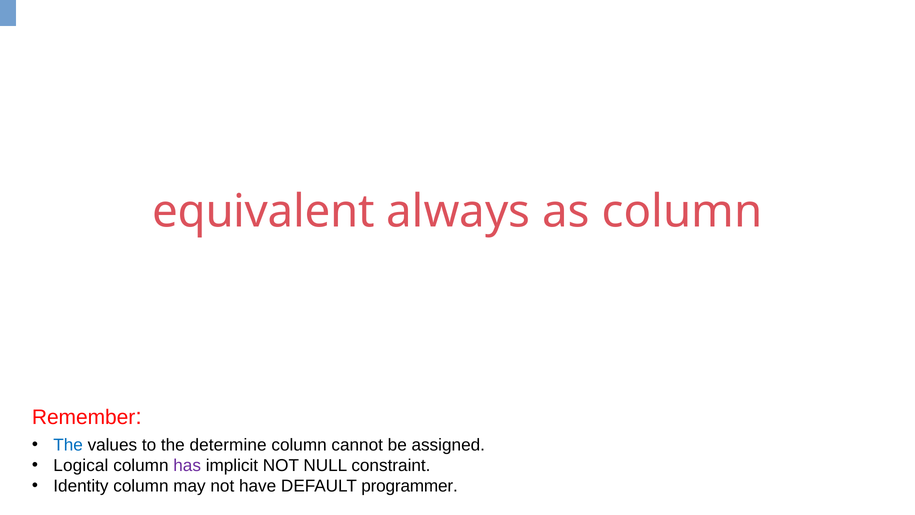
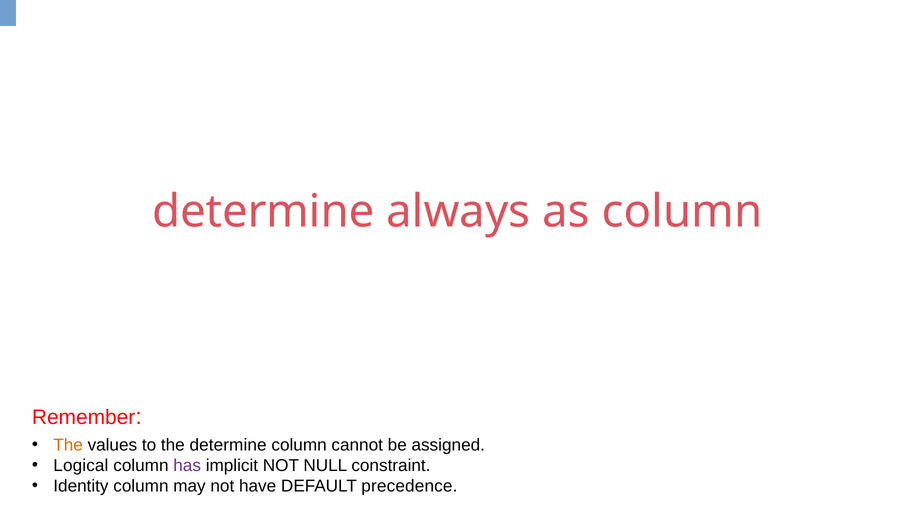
equivalent at (263, 211): equivalent -> determine
The at (68, 445) colour: blue -> orange
programmer: programmer -> precedence
